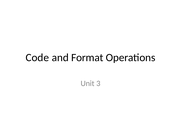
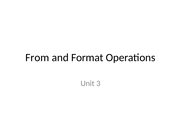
Code: Code -> From
